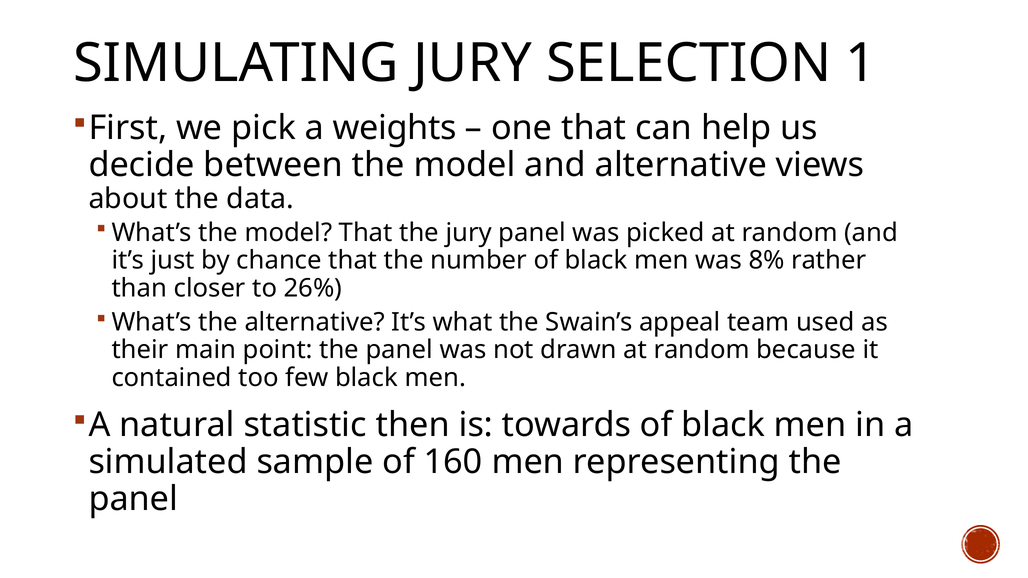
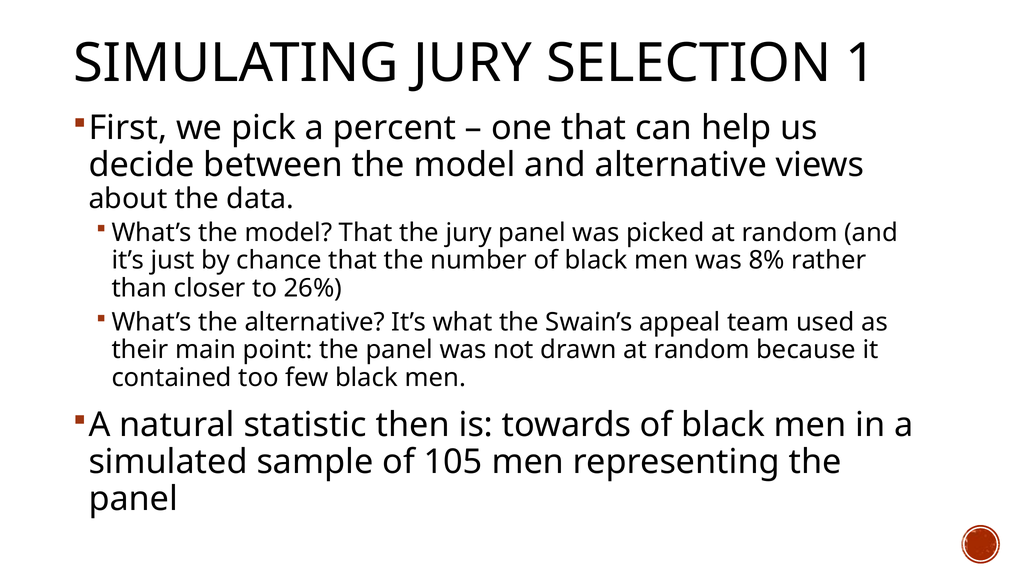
weights: weights -> percent
160: 160 -> 105
